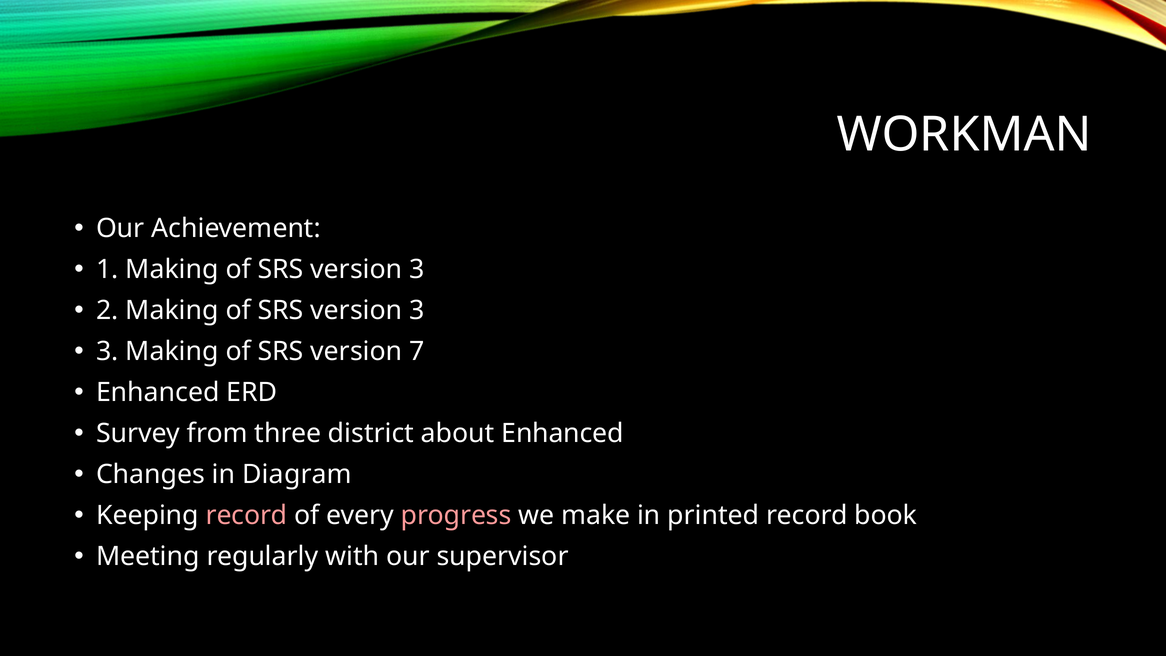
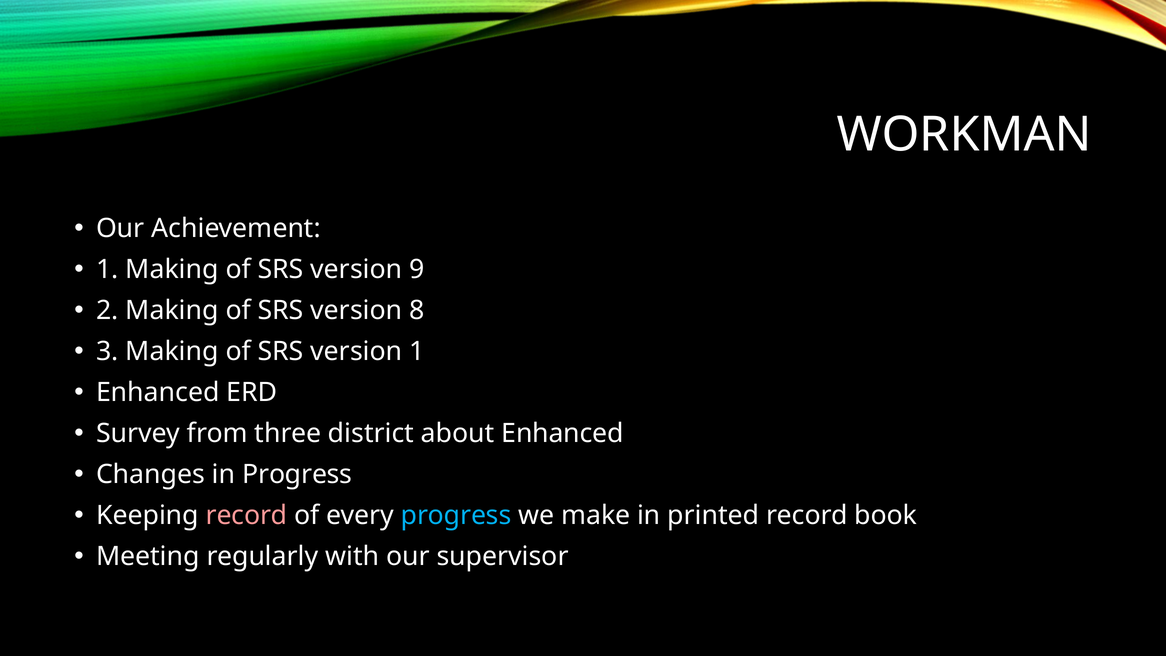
3 at (417, 269): 3 -> 9
3 at (417, 310): 3 -> 8
version 7: 7 -> 1
in Diagram: Diagram -> Progress
progress at (456, 515) colour: pink -> light blue
